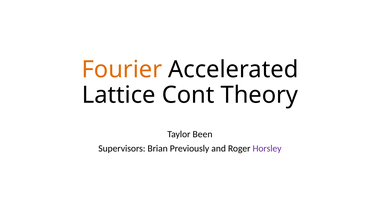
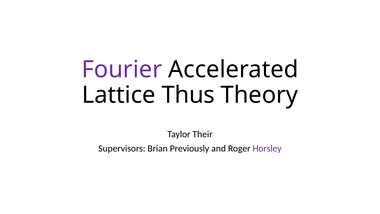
Fourier colour: orange -> purple
Cont: Cont -> Thus
Been: Been -> Their
